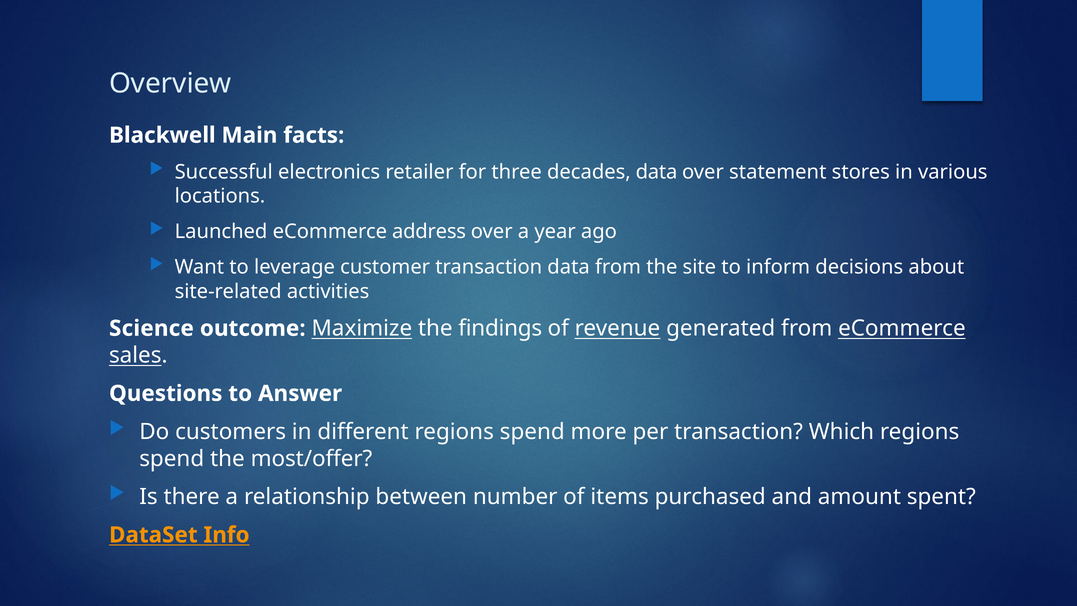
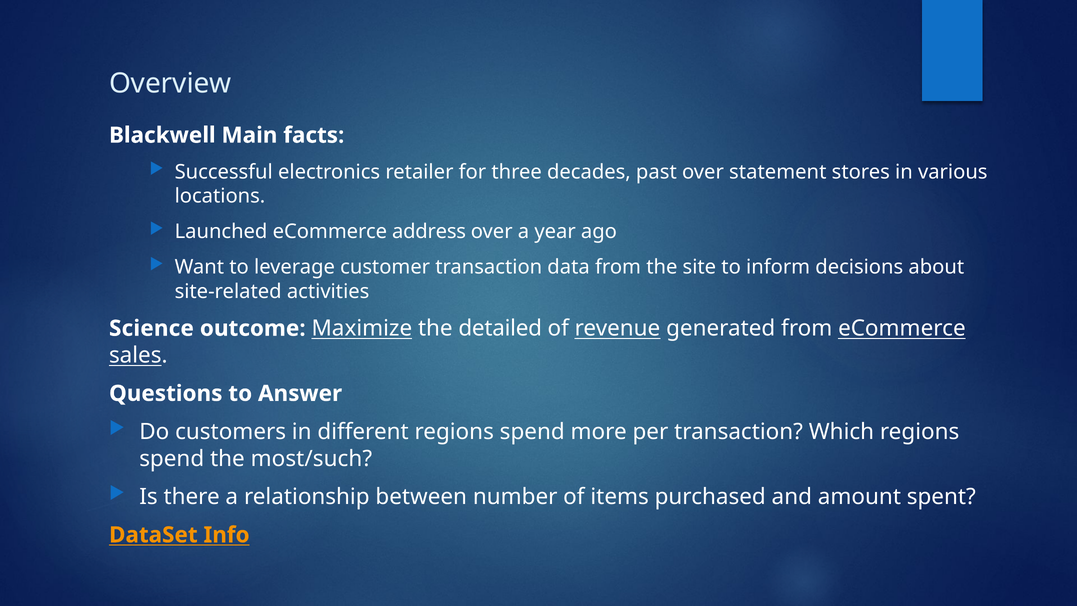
decades data: data -> past
findings: findings -> detailed
most/offer: most/offer -> most/such
